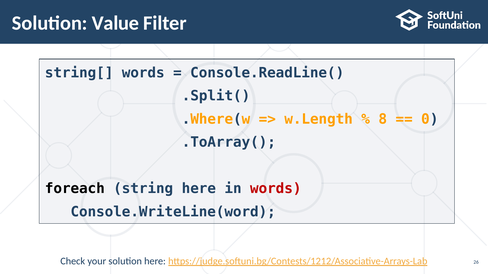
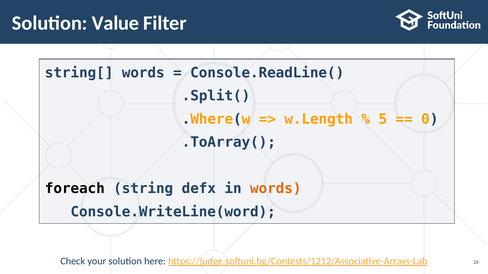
8: 8 -> 5
string here: here -> defx
words at (276, 189) colour: red -> orange
